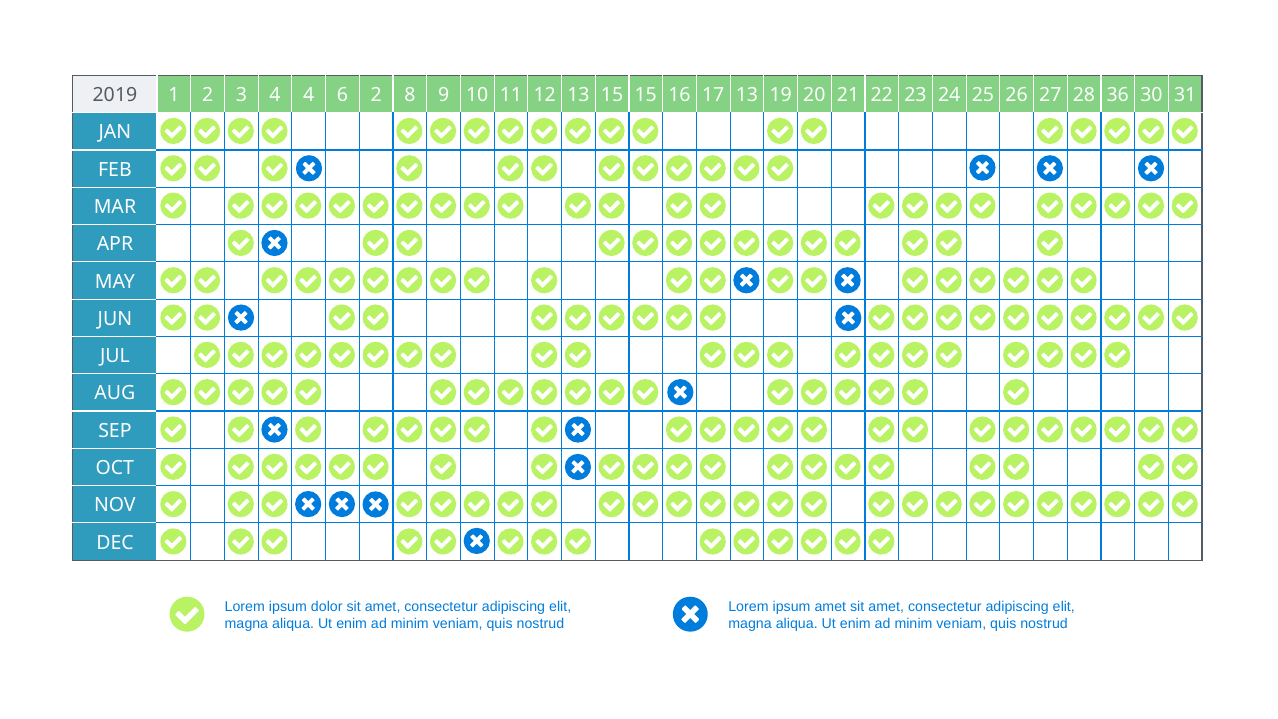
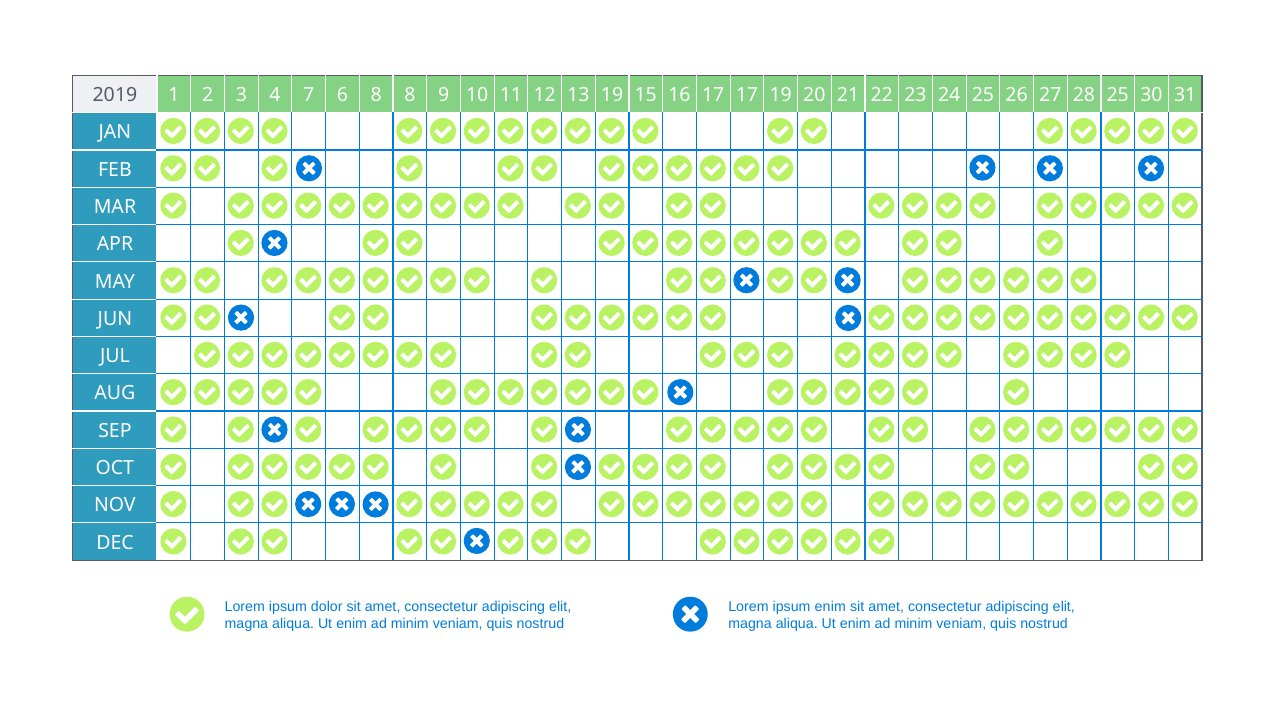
4 4: 4 -> 7
6 2: 2 -> 8
13 15: 15 -> 19
17 13: 13 -> 17
28 36: 36 -> 25
ipsum amet: amet -> enim
